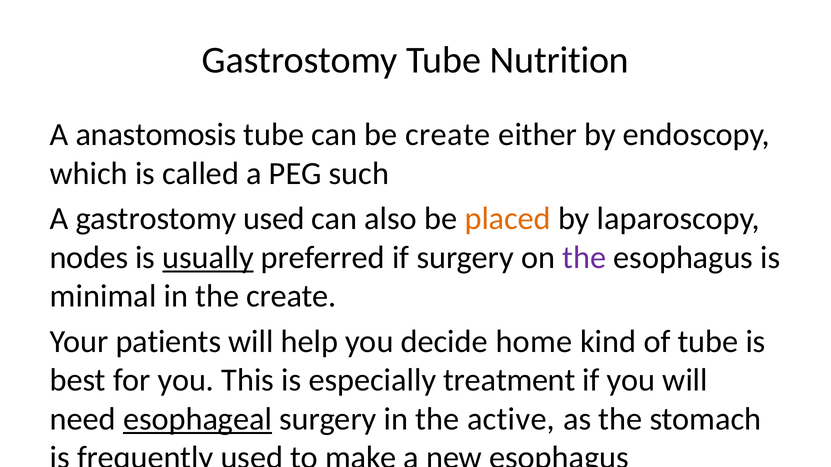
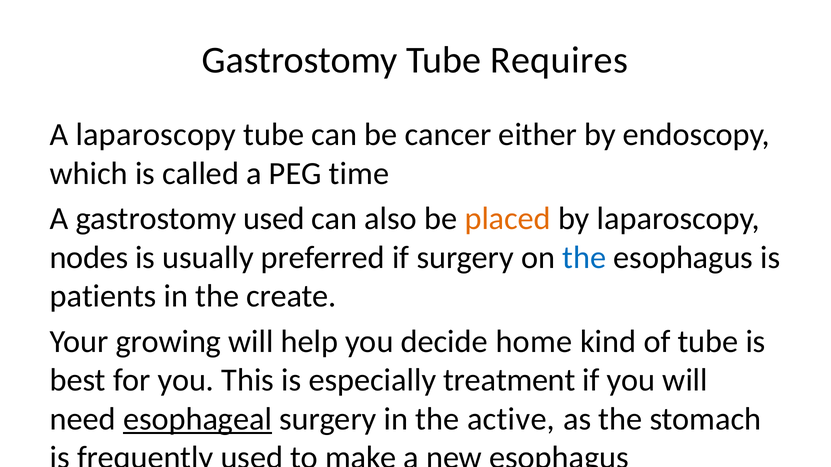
Nutrition: Nutrition -> Requires
A anastomosis: anastomosis -> laparoscopy
be create: create -> cancer
such: such -> time
usually underline: present -> none
the at (584, 258) colour: purple -> blue
minimal: minimal -> patients
patients: patients -> growing
